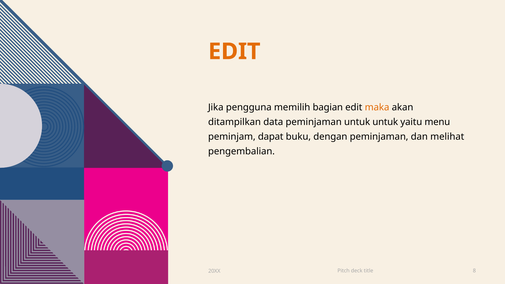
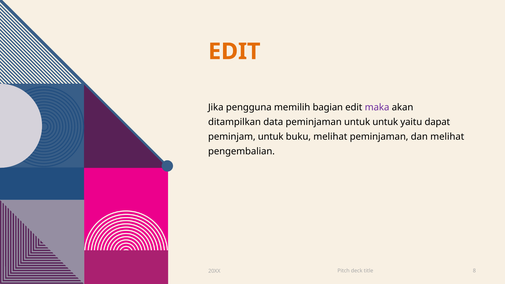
maka colour: orange -> purple
menu: menu -> dapat
peminjam dapat: dapat -> untuk
buku dengan: dengan -> melihat
